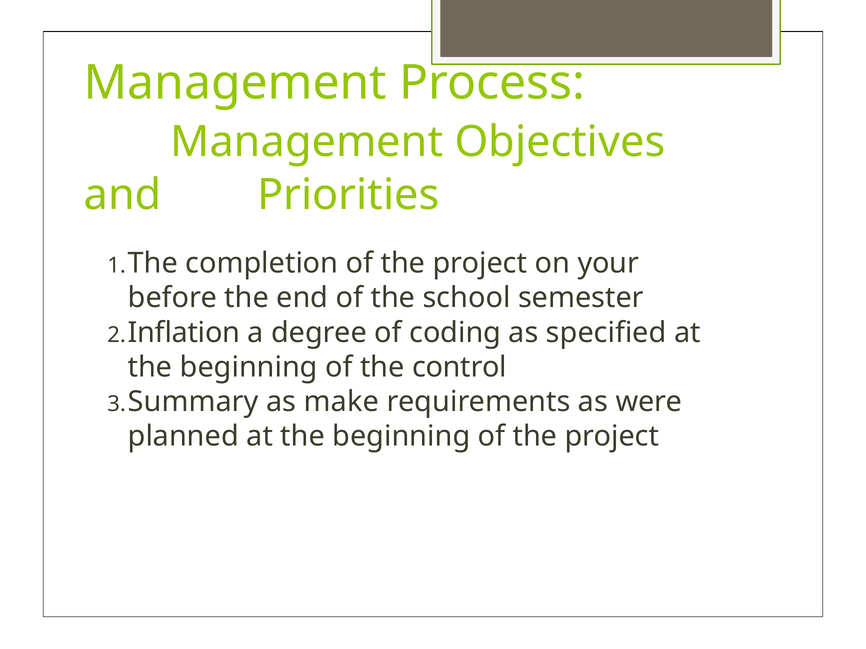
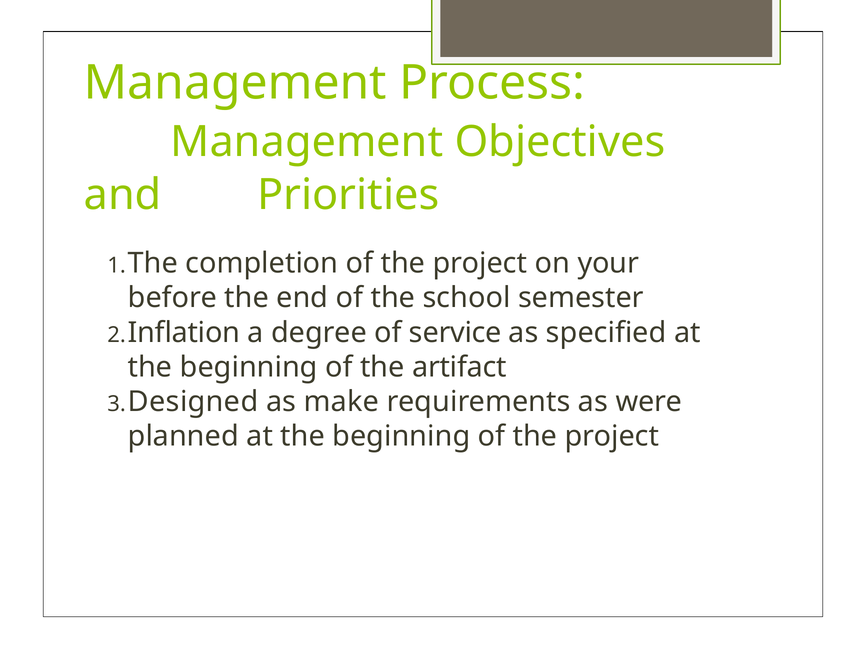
coding: coding -> service
control: control -> artifact
Summary: Summary -> Designed
